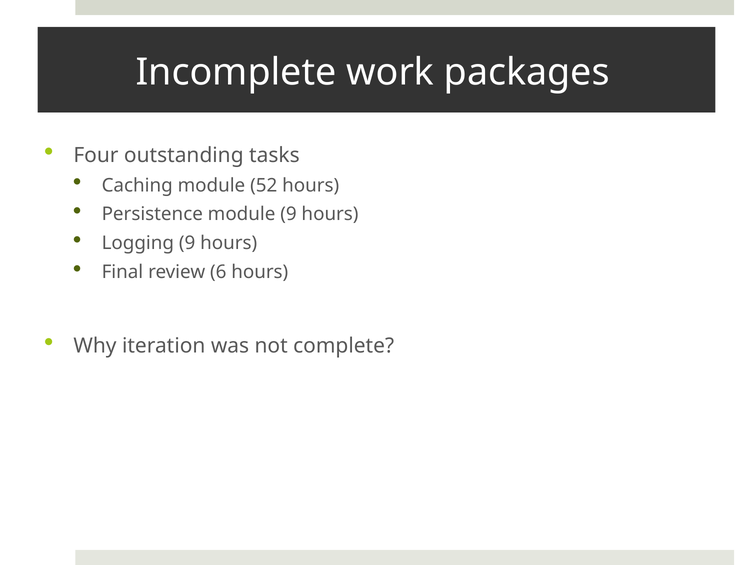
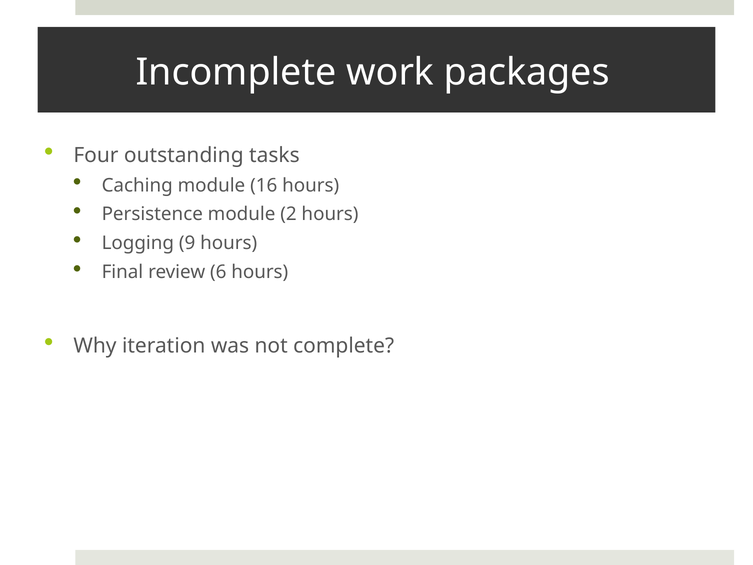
52: 52 -> 16
module 9: 9 -> 2
